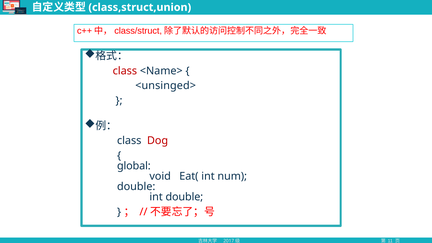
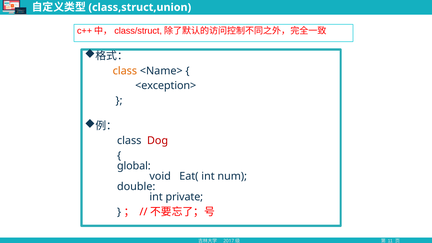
class at (125, 71) colour: red -> orange
<unsinged>: <unsinged> -> <exception>
int double: double -> private
